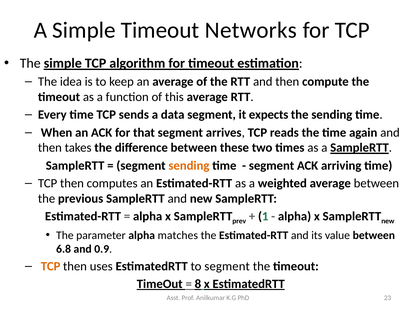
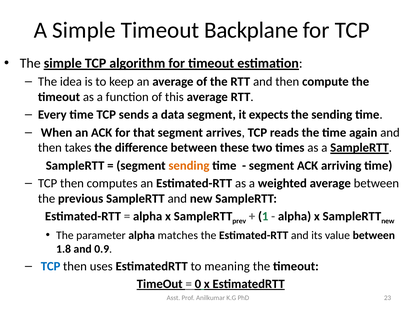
Networks: Networks -> Backplane
6.8: 6.8 -> 1.8
TCP at (51, 266) colour: orange -> blue
to segment: segment -> meaning
8: 8 -> 0
